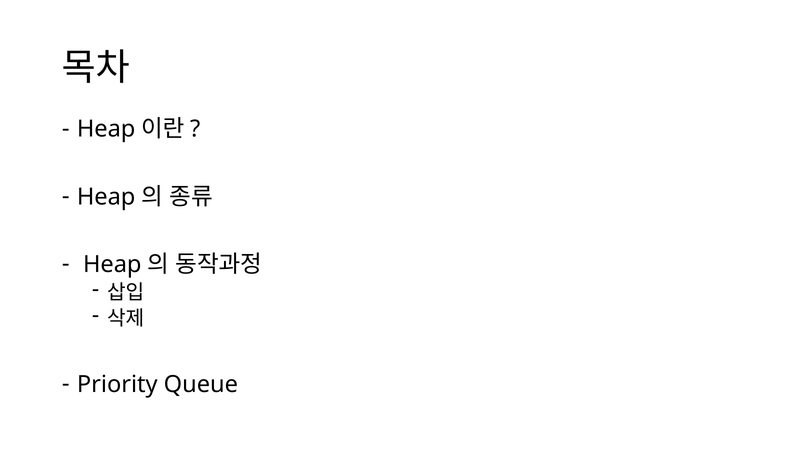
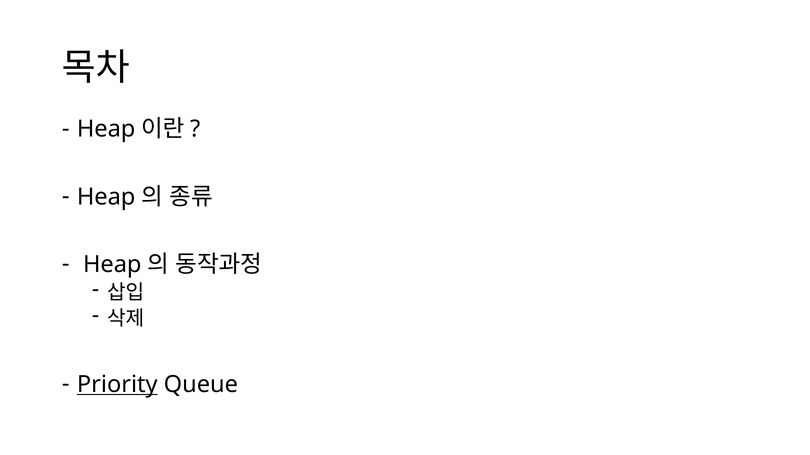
Priority underline: none -> present
